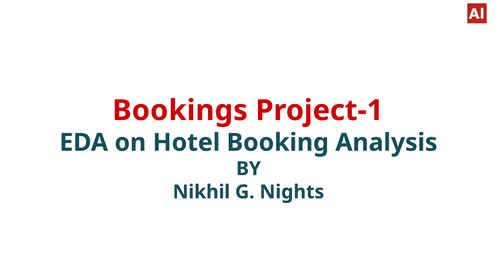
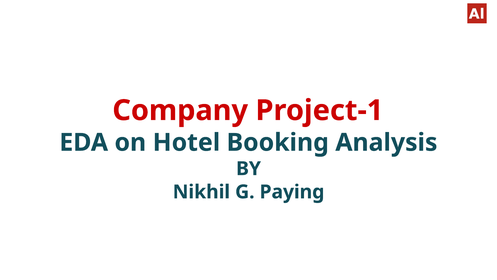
Bookings: Bookings -> Company
Nights: Nights -> Paying
